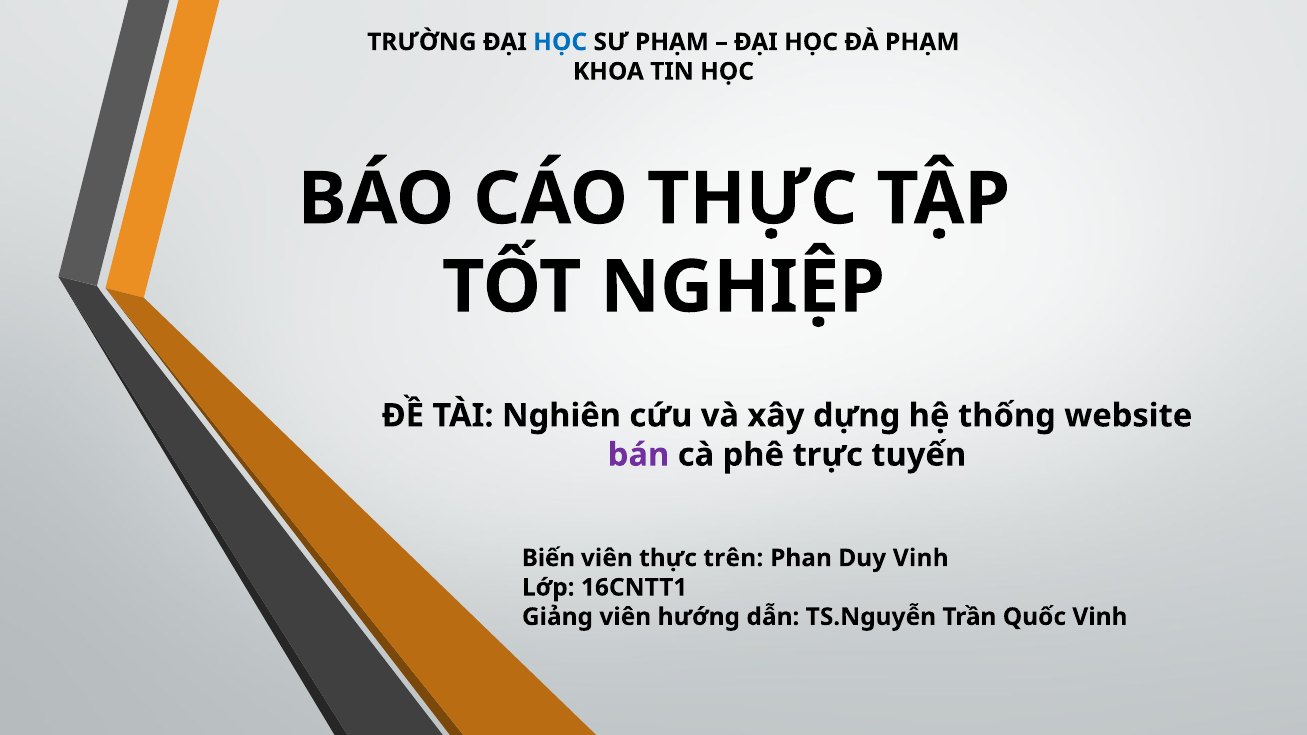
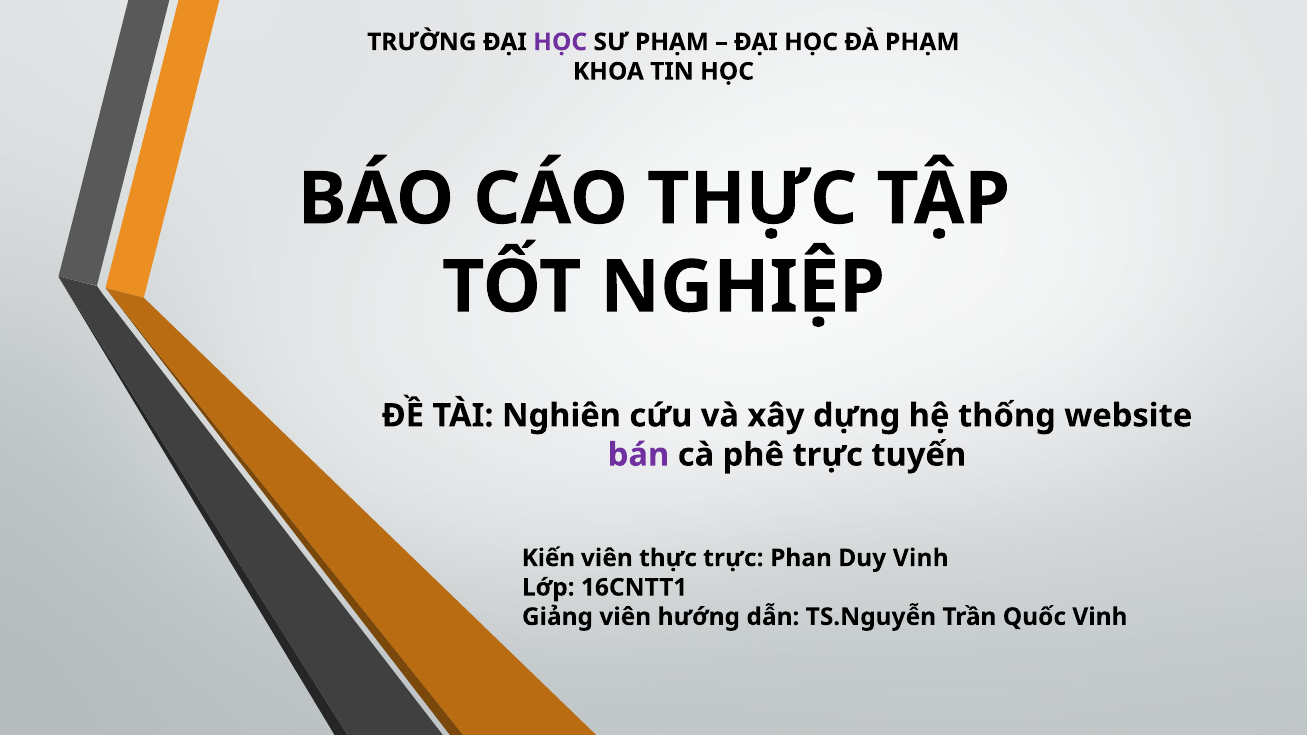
HỌC at (560, 42) colour: blue -> purple
Biến: Biến -> Kiến
thực trên: trên -> trực
